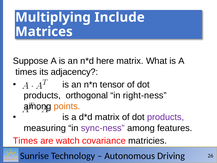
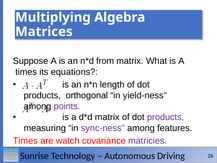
Include: Include -> Algebra
here: here -> from
adjacency: adjacency -> equations
tensor: tensor -> length
right-ness: right-ness -> yield-ness
points colour: orange -> purple
matricies colour: black -> purple
